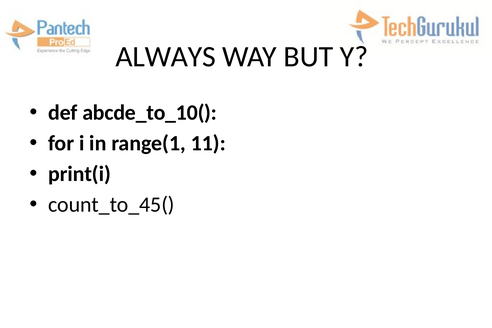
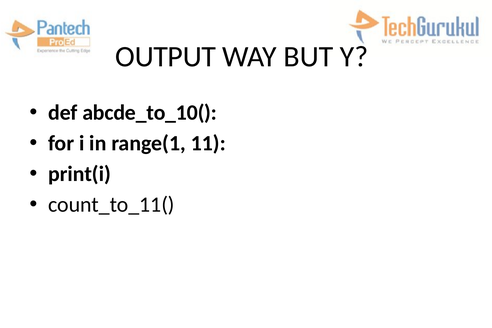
ALWAYS: ALWAYS -> OUTPUT
count_to_45(: count_to_45( -> count_to_11(
